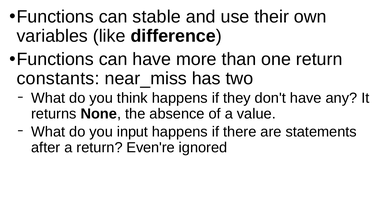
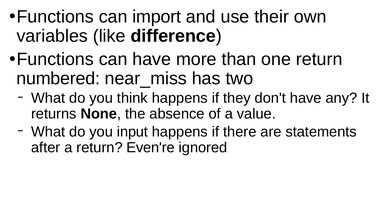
stable: stable -> import
constants: constants -> numbered
